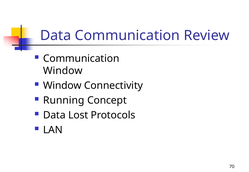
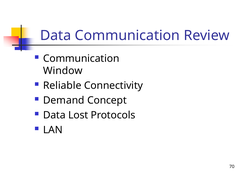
Window at (62, 86): Window -> Reliable
Running: Running -> Demand
